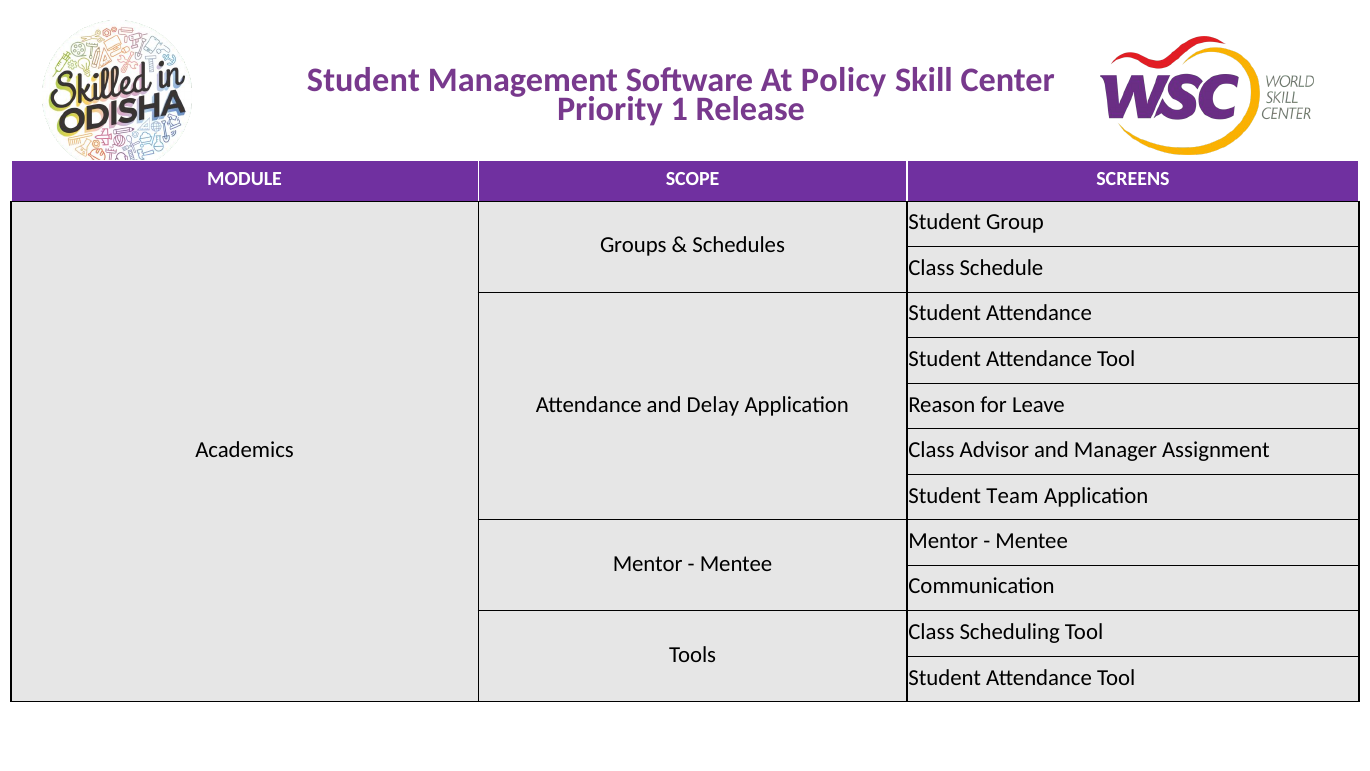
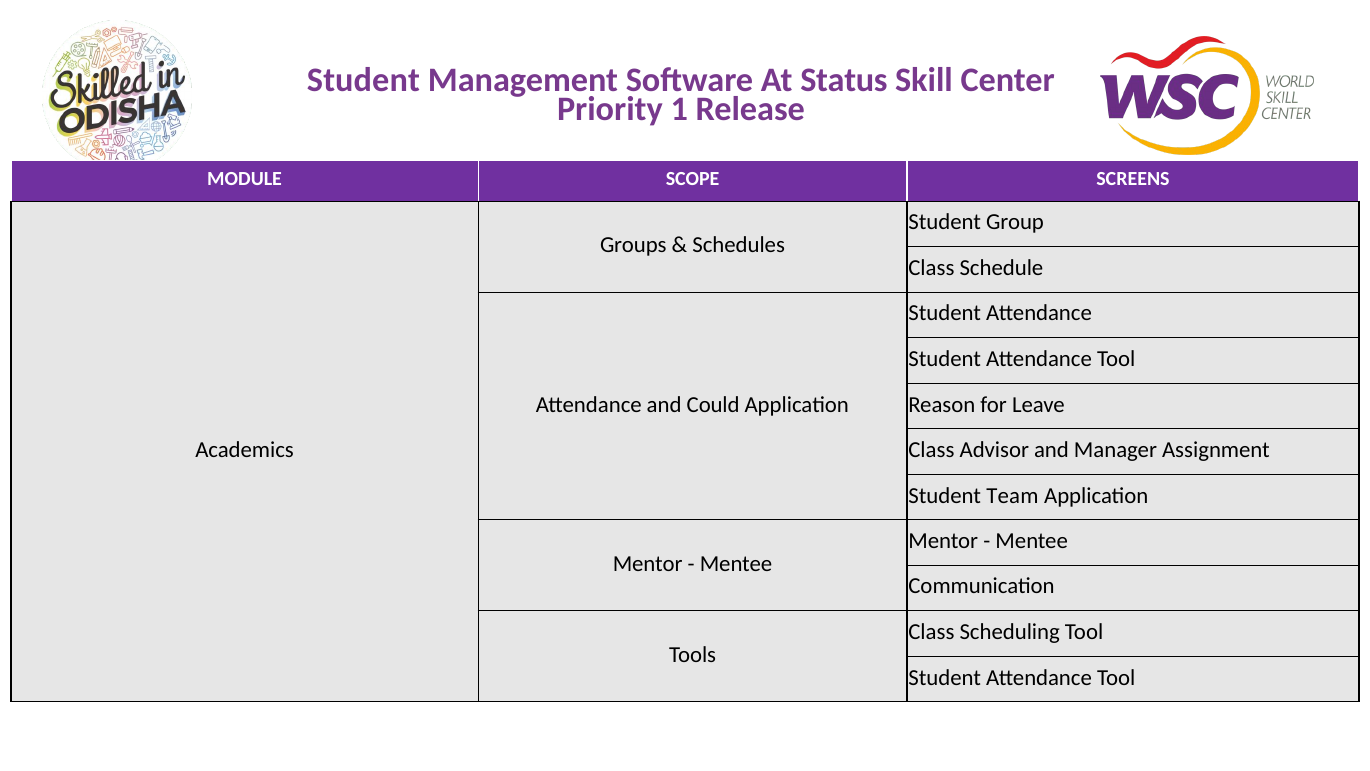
Policy: Policy -> Status
Delay: Delay -> Could
